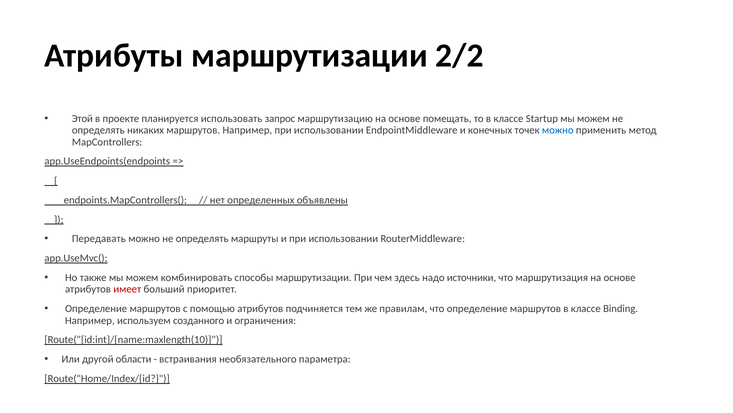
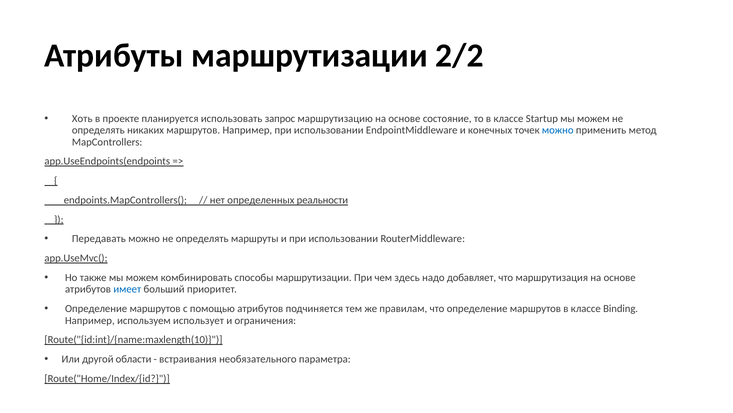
Этой: Этой -> Хоть
помещать: помещать -> состояние
объявлены: объявлены -> реальности
источники: источники -> добавляет
имеет colour: red -> blue
созданного: созданного -> использует
